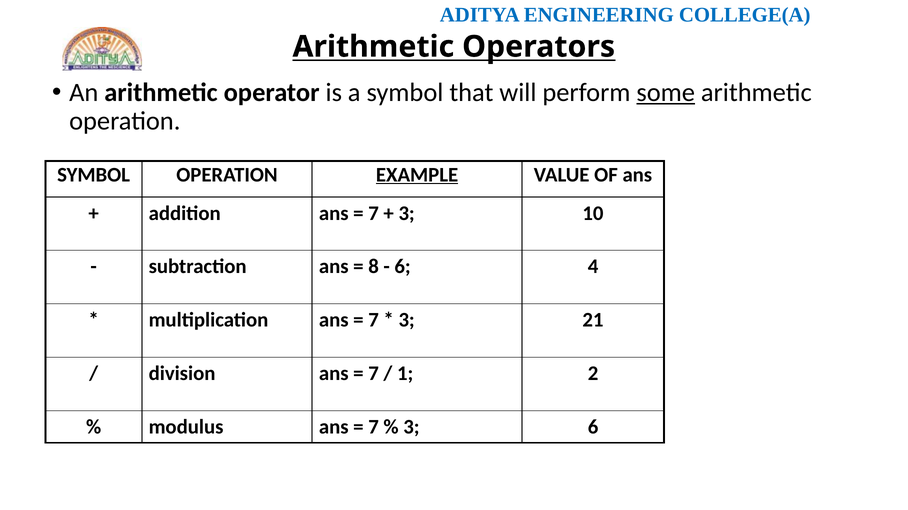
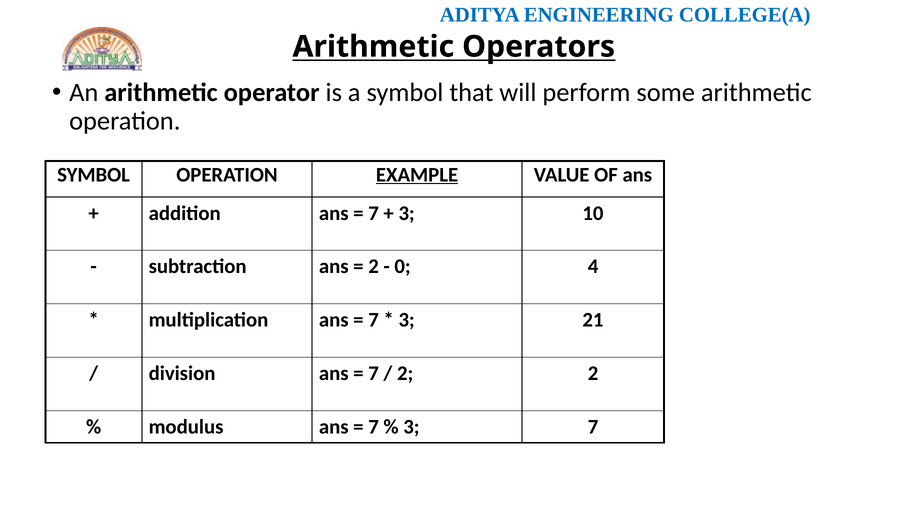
some underline: present -> none
8 at (374, 267): 8 -> 2
6 at (403, 267): 6 -> 0
1 at (405, 374): 1 -> 2
3 6: 6 -> 7
